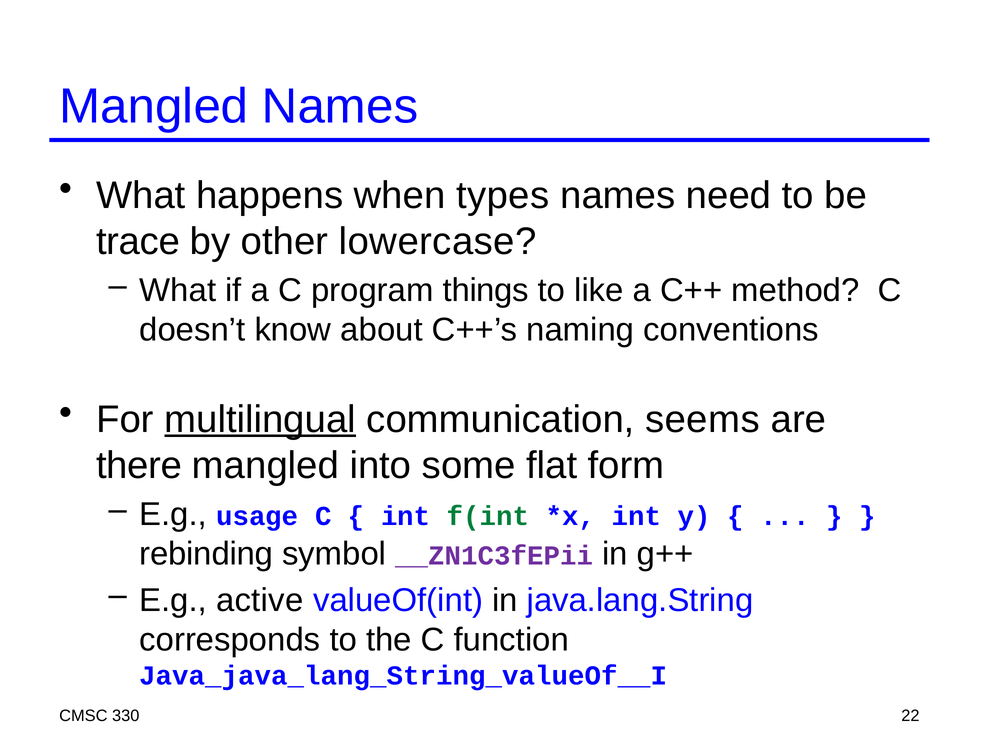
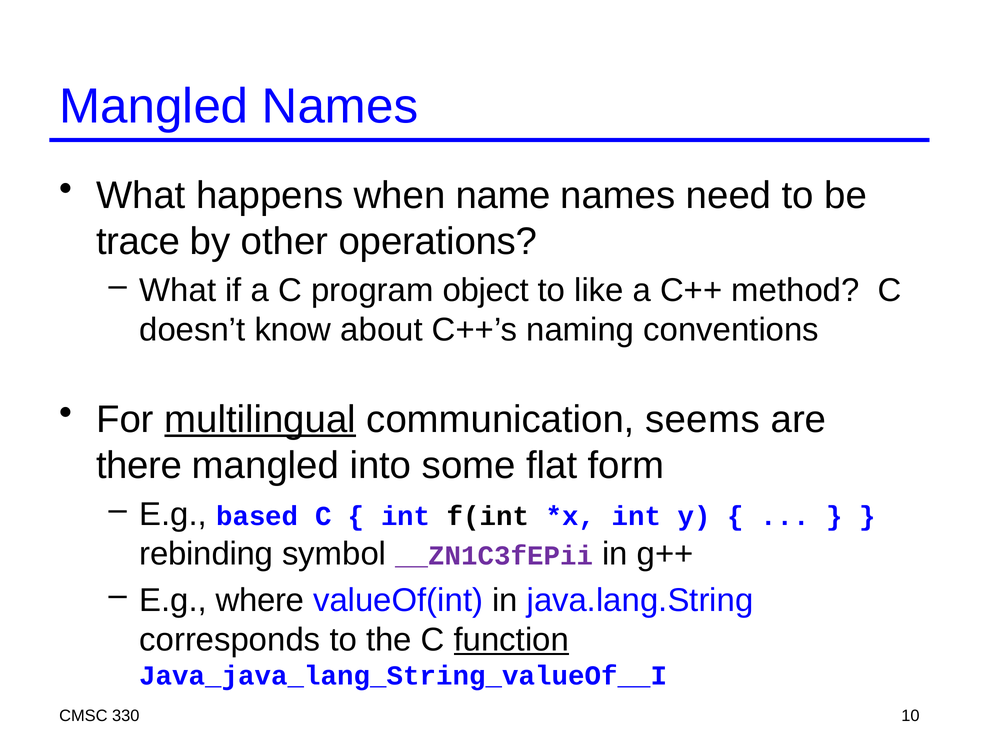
types: types -> name
lowercase: lowercase -> operations
things: things -> object
usage: usage -> based
f(int colour: green -> black
active: active -> where
function underline: none -> present
22: 22 -> 10
